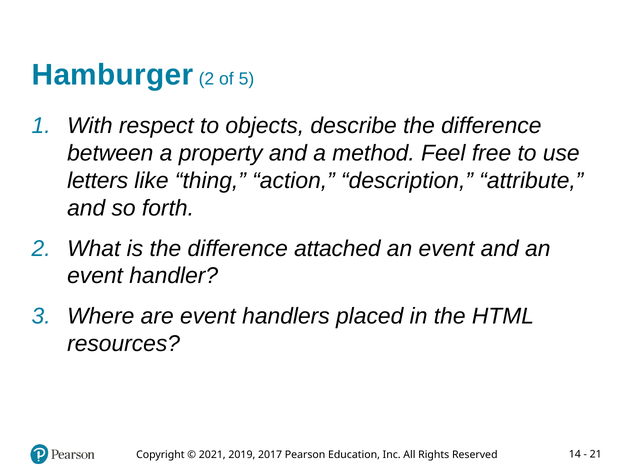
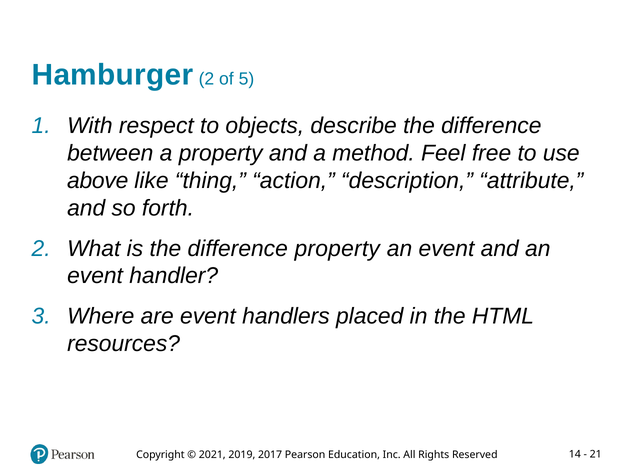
letters: letters -> above
difference attached: attached -> property
